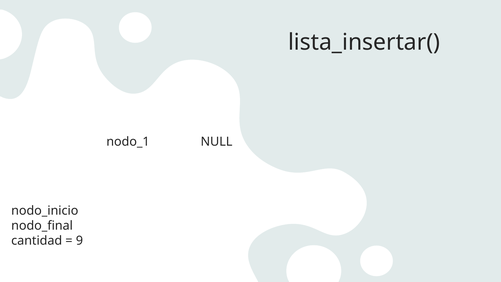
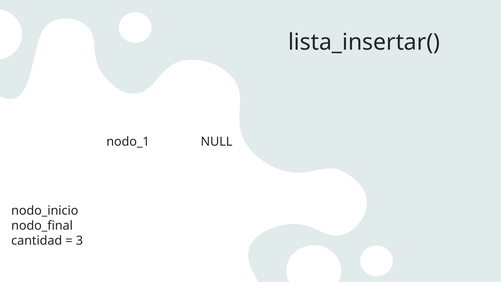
9: 9 -> 3
